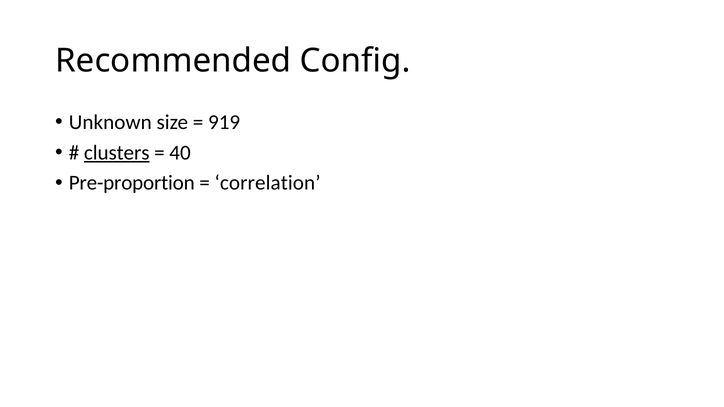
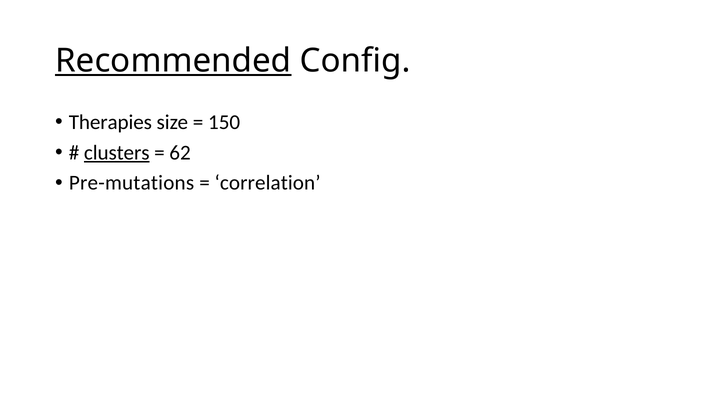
Recommended underline: none -> present
Unknown: Unknown -> Therapies
919: 919 -> 150
40: 40 -> 62
Pre-proportion: Pre-proportion -> Pre-mutations
